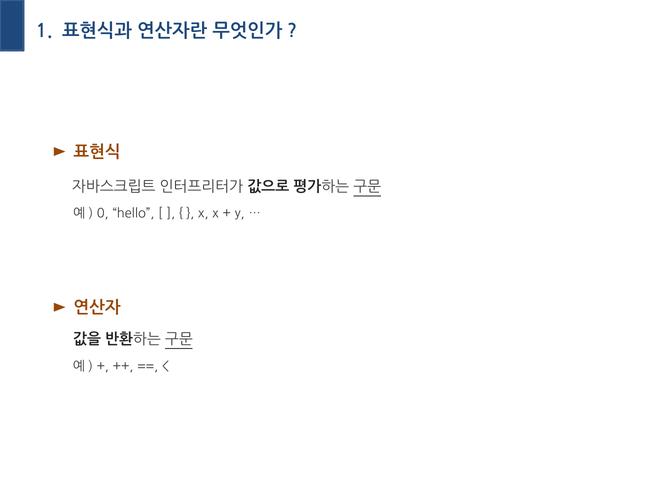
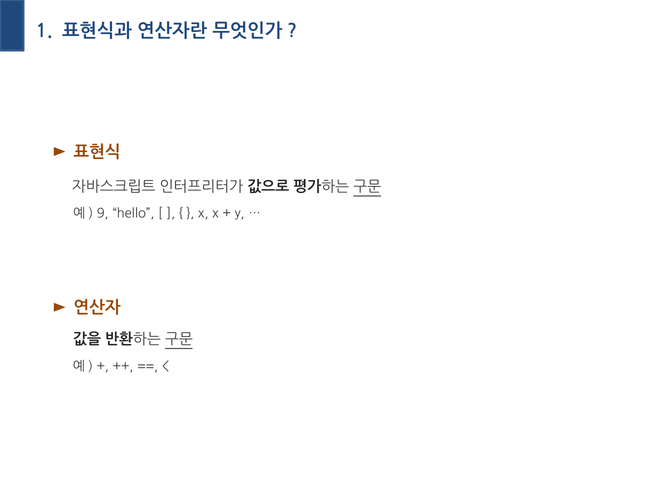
0: 0 -> 9
